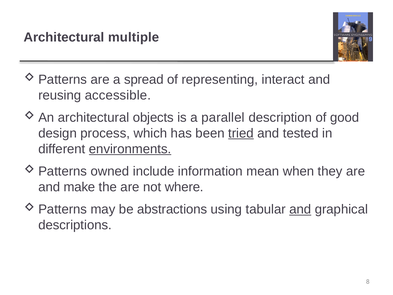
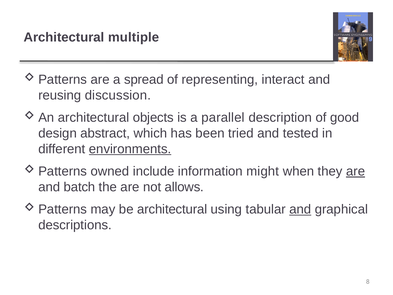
accessible: accessible -> discussion
process: process -> abstract
tried underline: present -> none
mean: mean -> might
are at (356, 171) underline: none -> present
make: make -> batch
where: where -> allows
be abstractions: abstractions -> architectural
